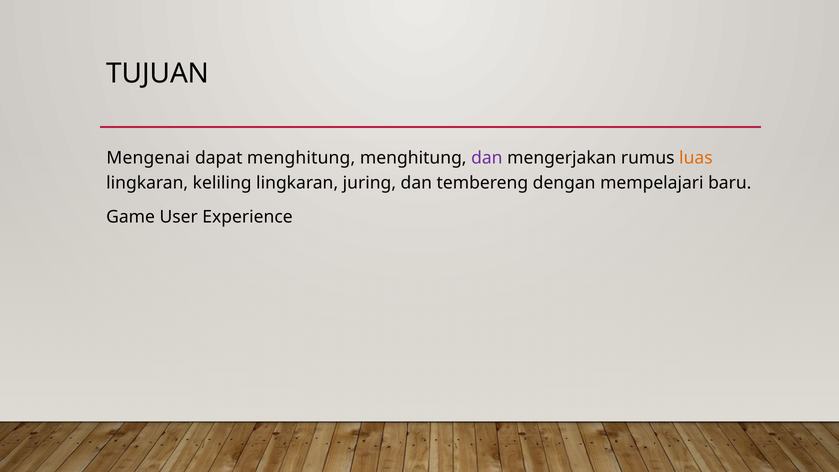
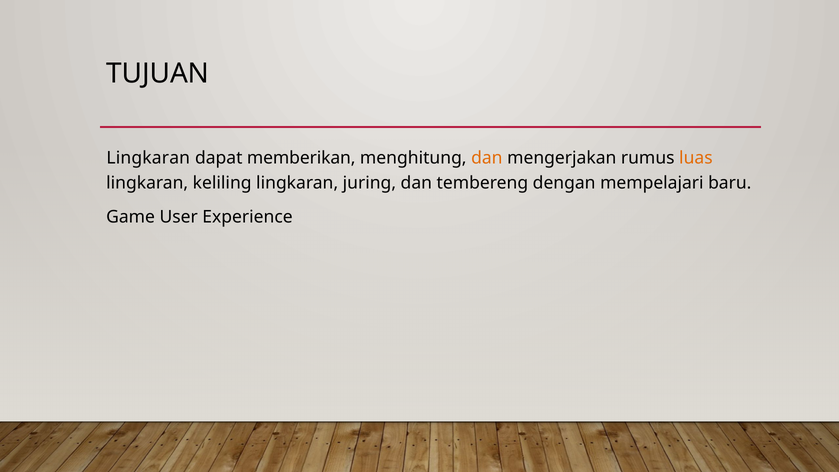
Mengenai at (148, 158): Mengenai -> Lingkaran
dapat menghitung: menghitung -> memberikan
dan at (487, 158) colour: purple -> orange
